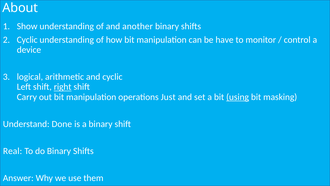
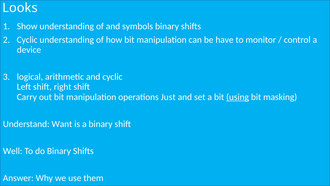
About: About -> Looks
another: another -> symbols
right underline: present -> none
Done: Done -> Want
Real: Real -> Well
